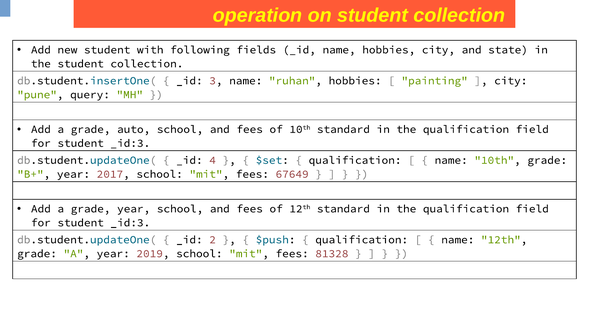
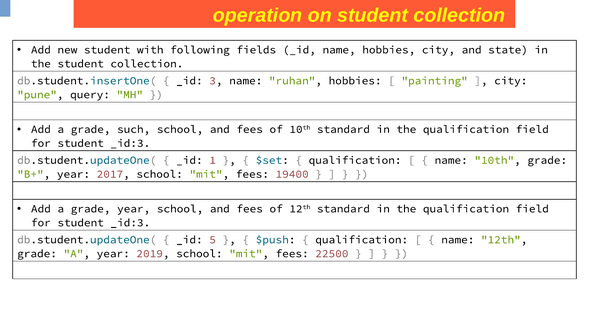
auto: auto -> such
4: 4 -> 1
67649: 67649 -> 19400
2: 2 -> 5
81328: 81328 -> 22500
